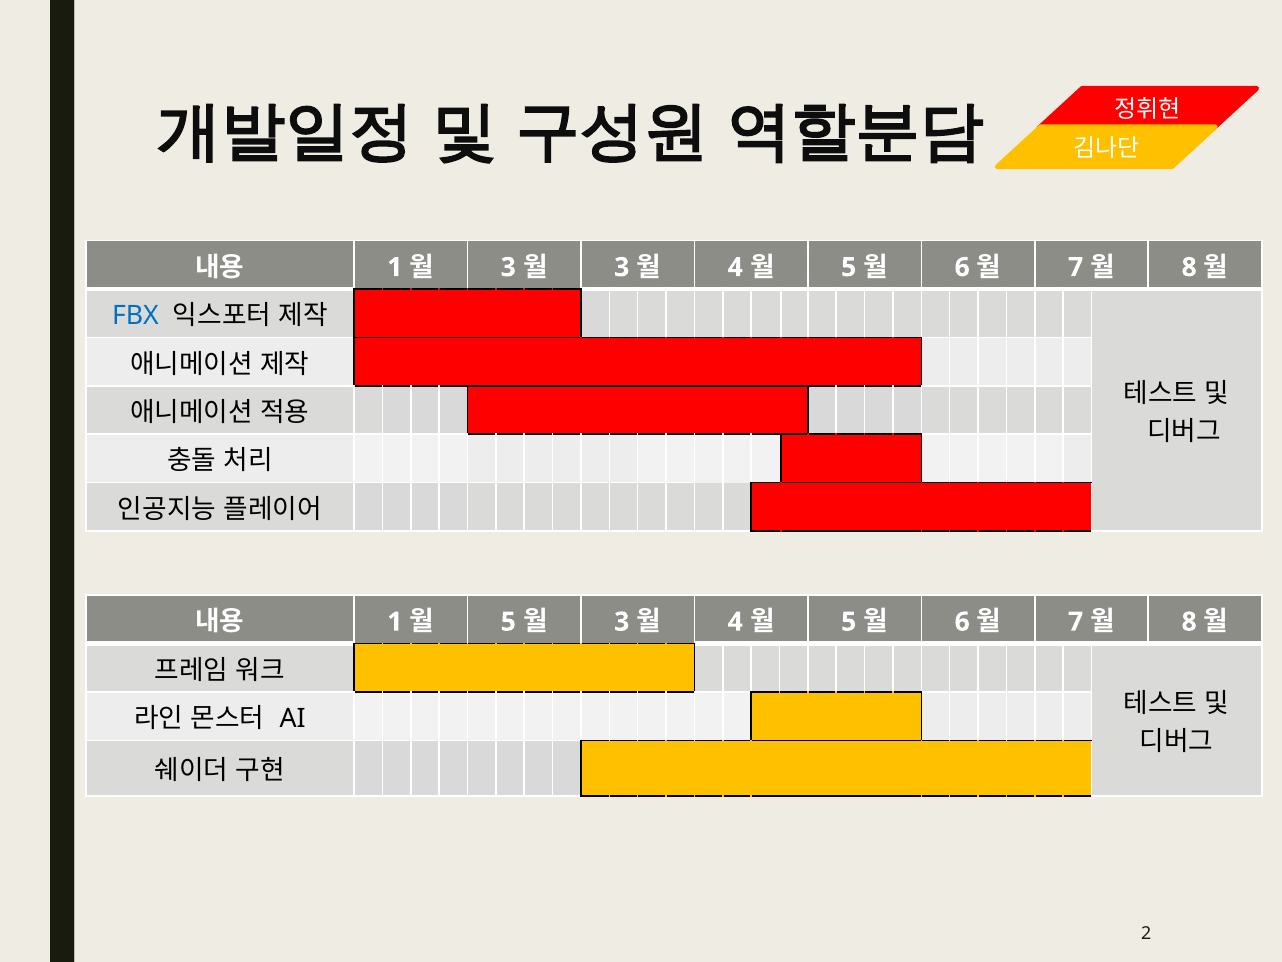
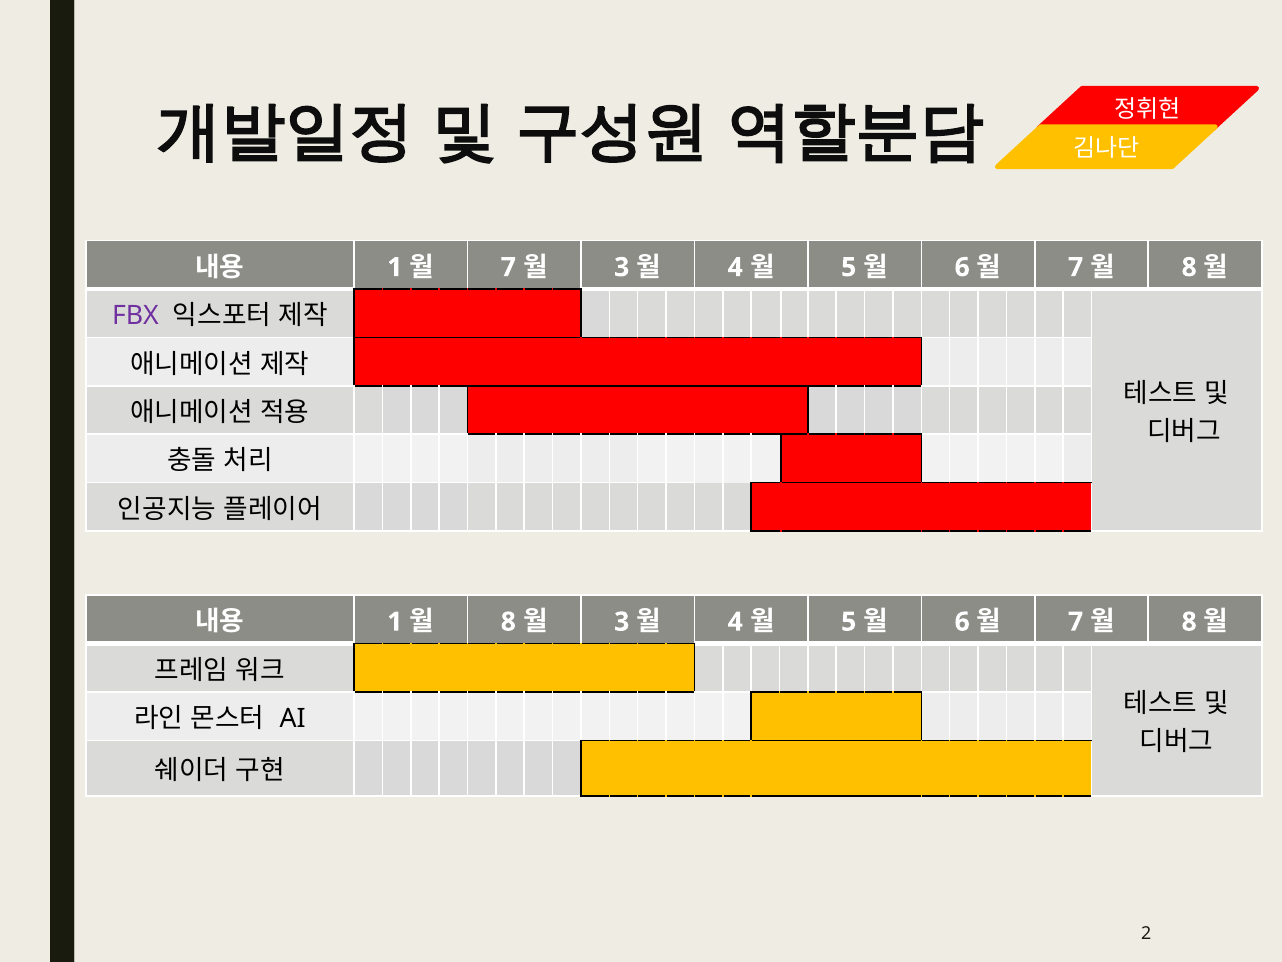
3 at (508, 267): 3 -> 7
FBX colour: blue -> purple
5 at (508, 622): 5 -> 8
